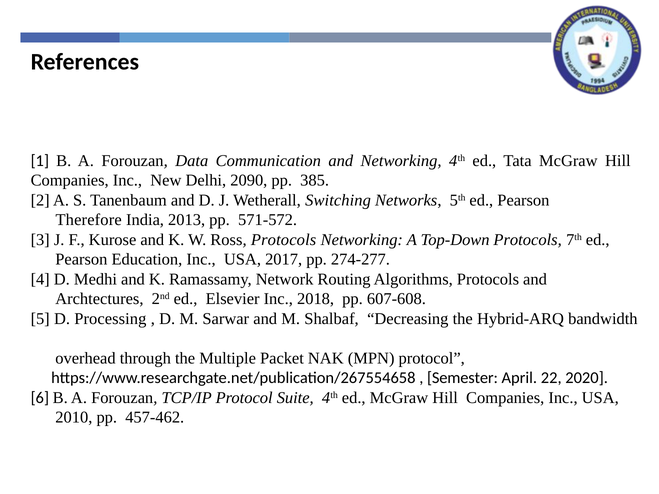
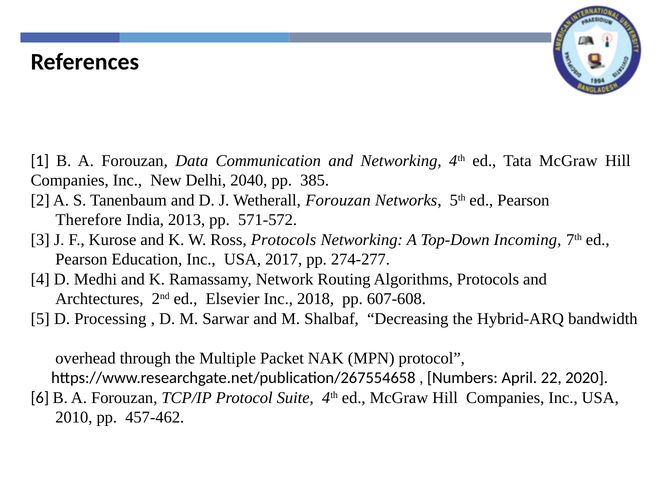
2090: 2090 -> 2040
Wetherall Switching: Switching -> Forouzan
Top-Down Protocols: Protocols -> Incoming
Semester: Semester -> Numbers
